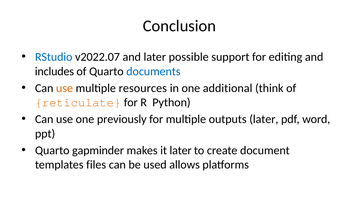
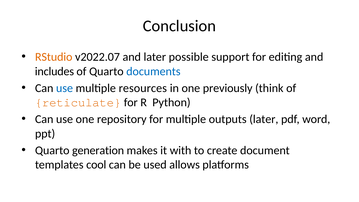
RStudio colour: blue -> orange
use at (65, 88) colour: orange -> blue
additional: additional -> previously
previously: previously -> repository
gapminder: gapminder -> generation
it later: later -> with
files: files -> cool
